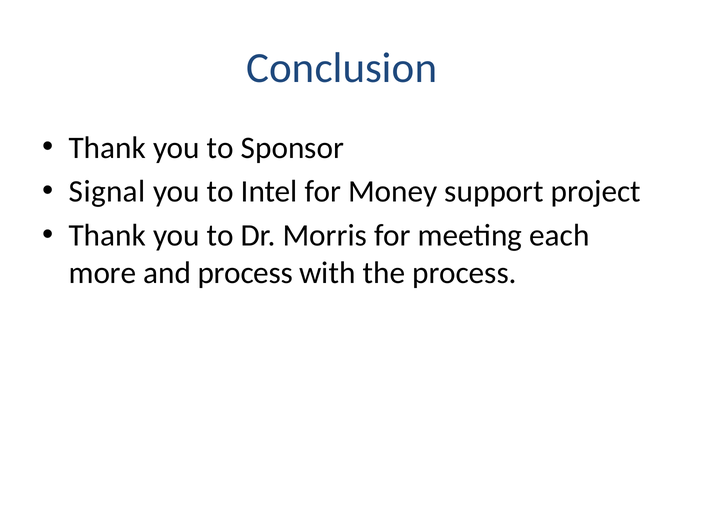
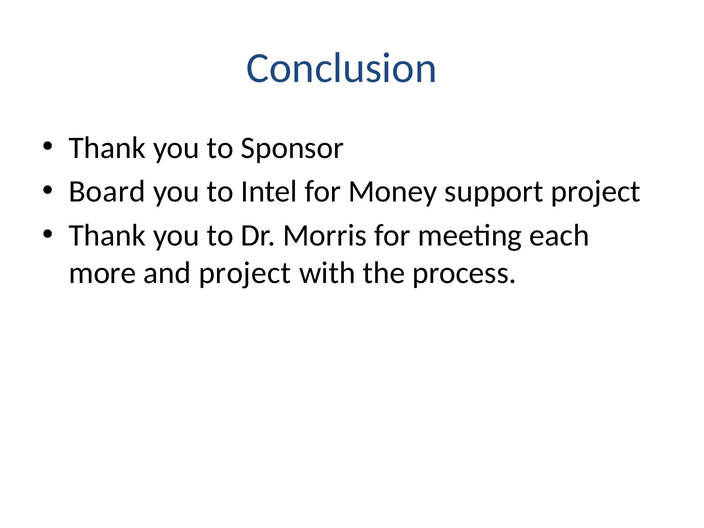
Signal: Signal -> Board
and process: process -> project
